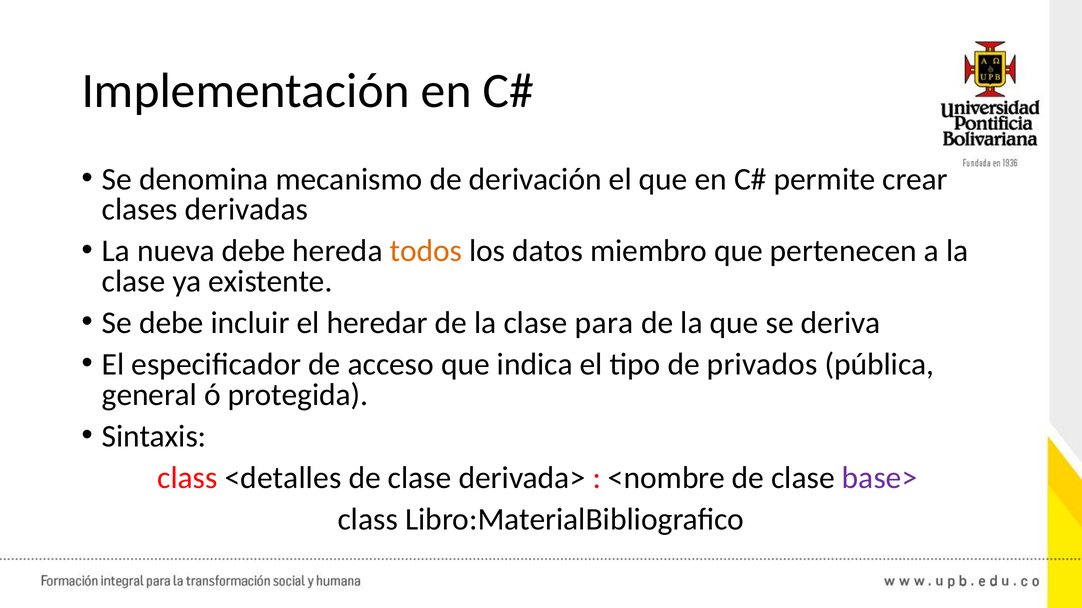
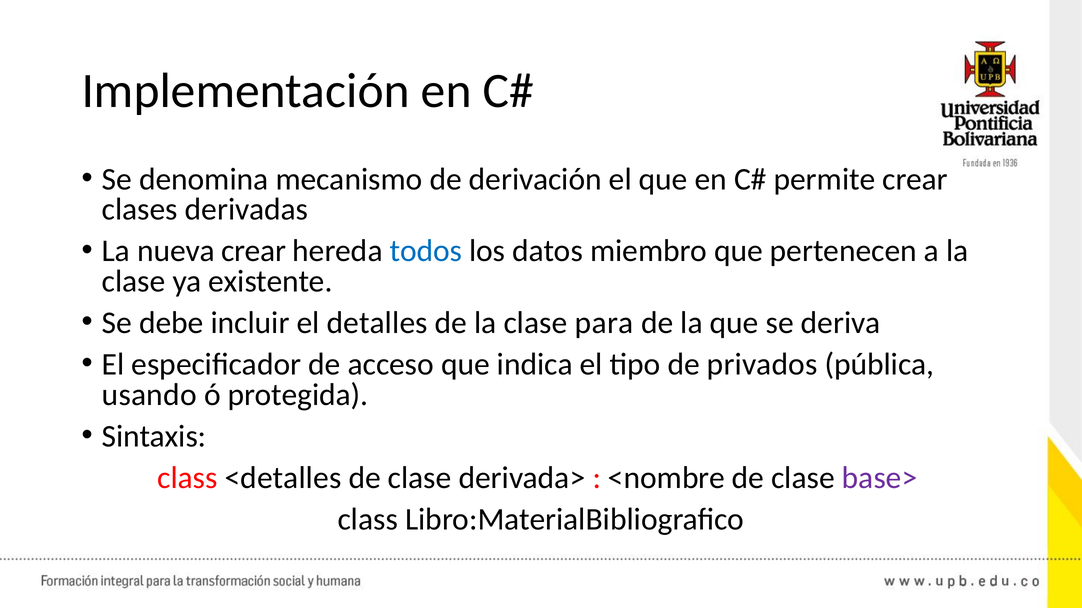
nueva debe: debe -> crear
todos colour: orange -> blue
heredar: heredar -> detalles
general: general -> usando
